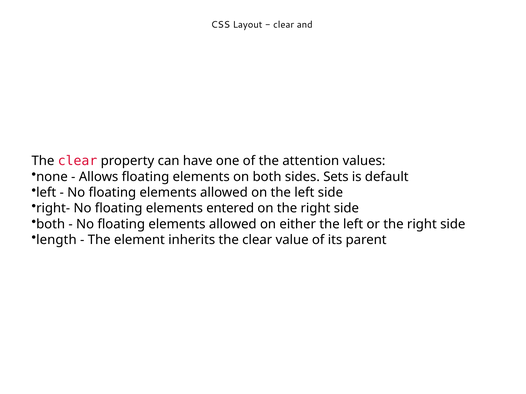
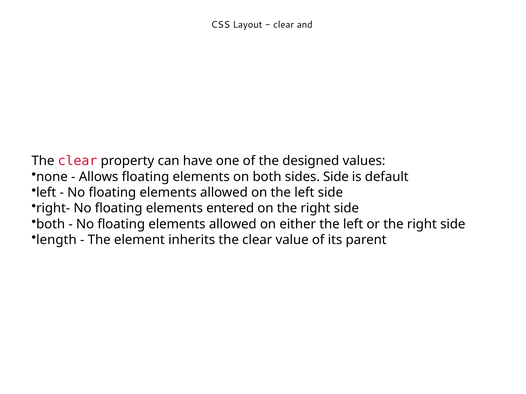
attention: attention -> designed
sides Sets: Sets -> Side
